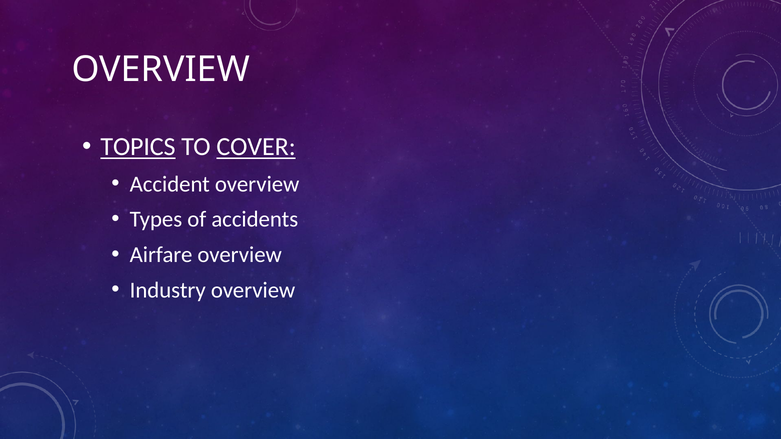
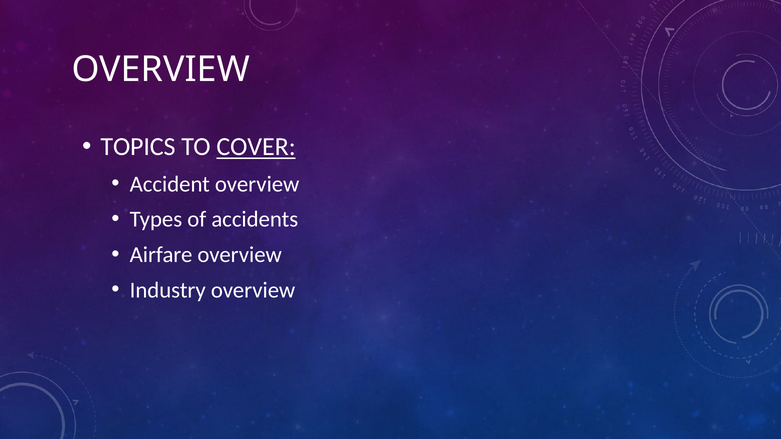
TOPICS underline: present -> none
